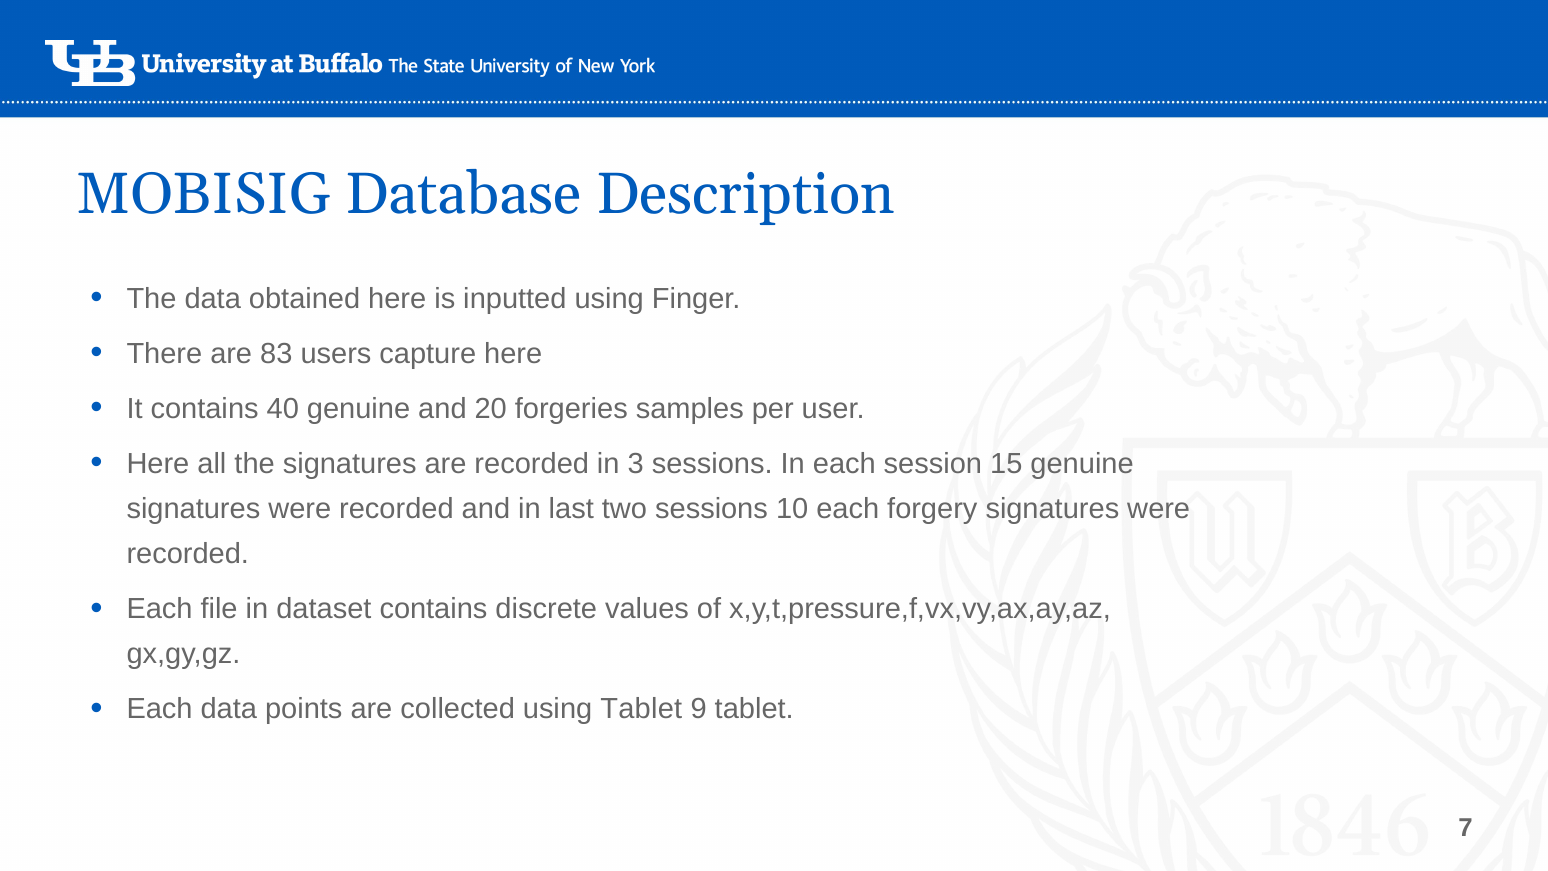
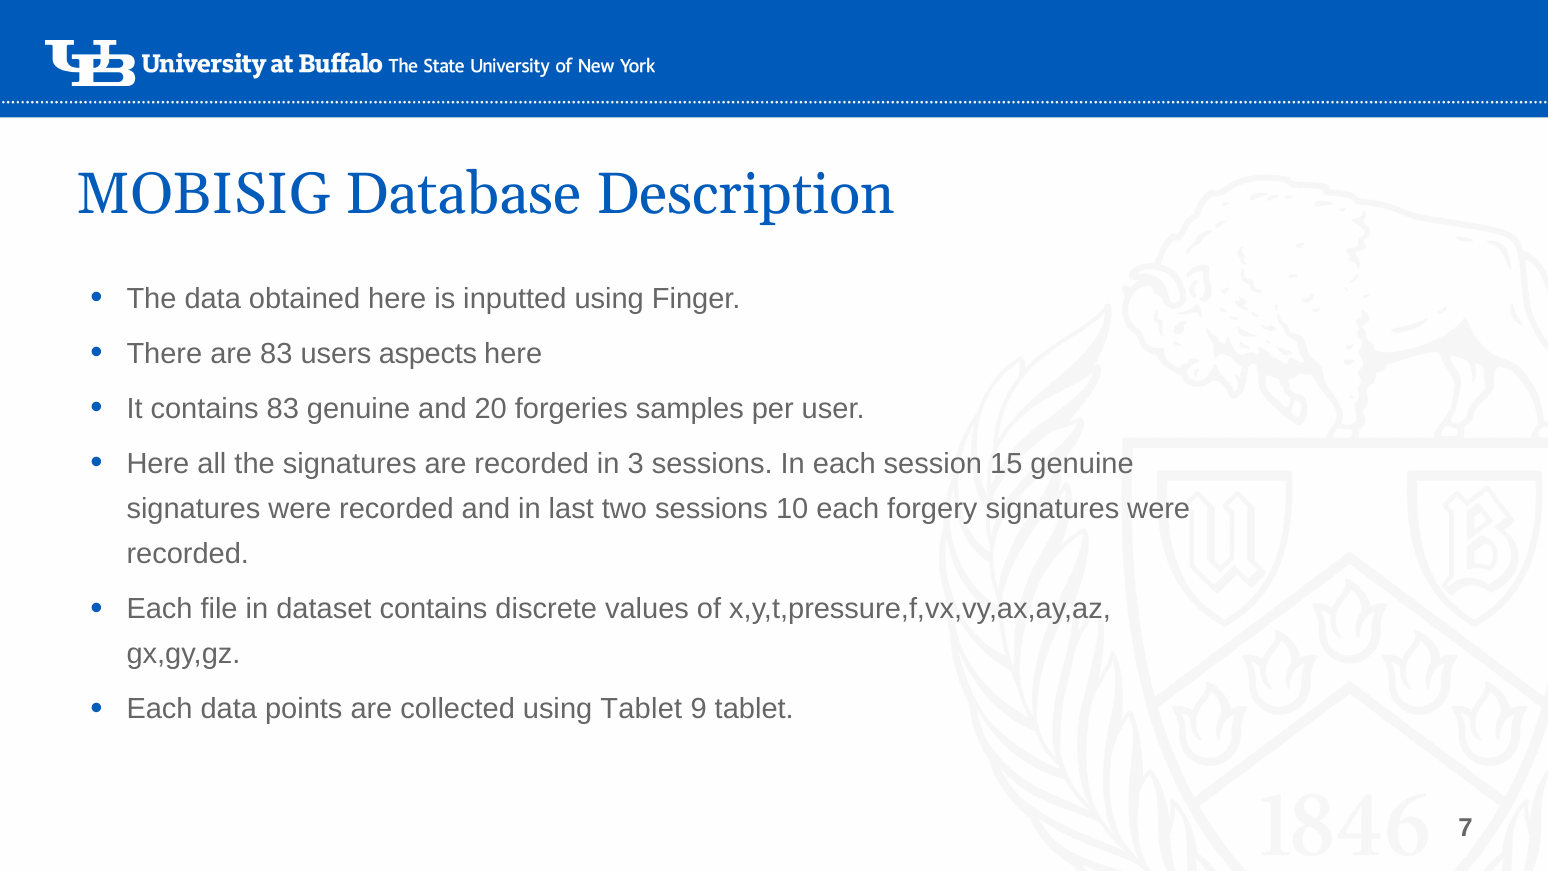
capture: capture -> aspects
contains 40: 40 -> 83
